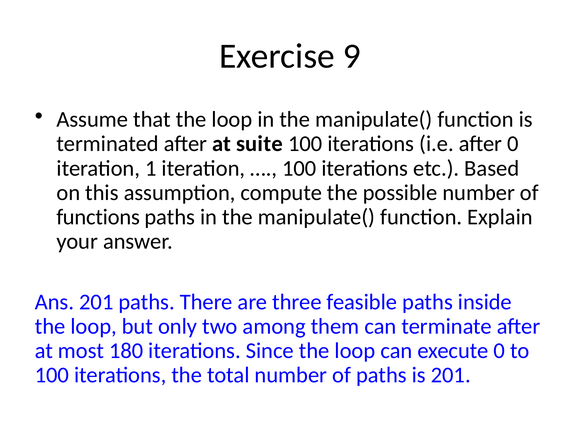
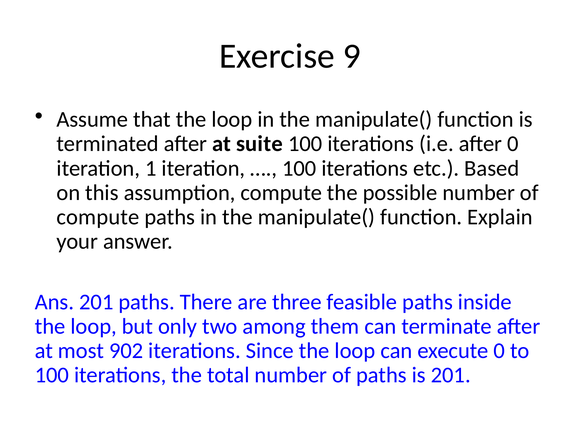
functions at (98, 217): functions -> compute
180: 180 -> 902
